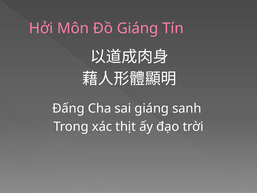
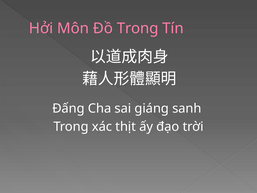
Ðồ Giáng: Giáng -> Trong
